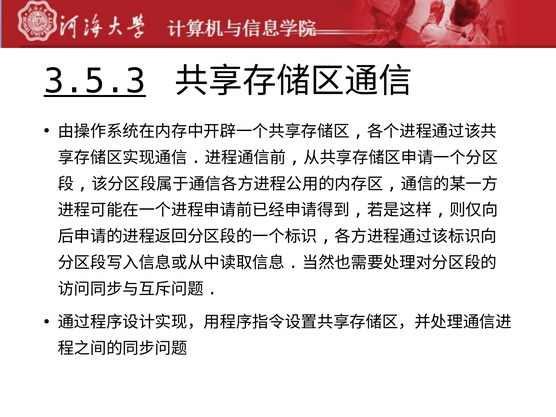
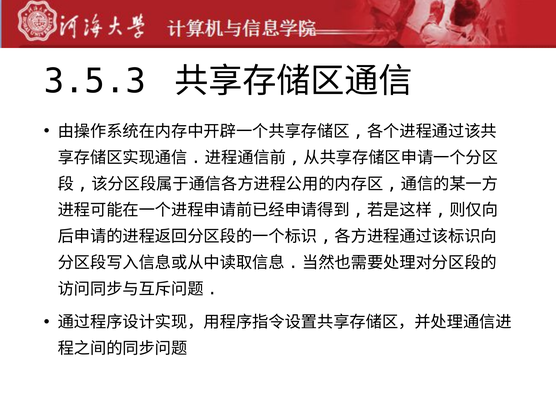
3.5.3 underline: present -> none
